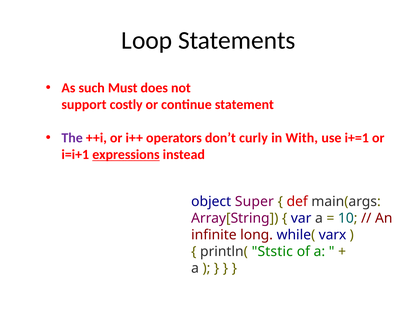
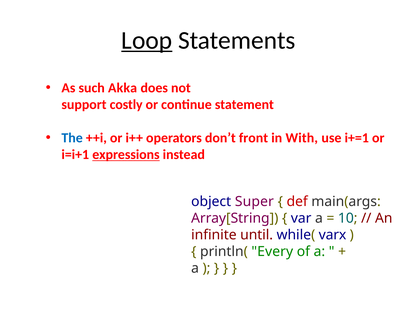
Loop underline: none -> present
Must: Must -> Akka
The colour: purple -> blue
curly: curly -> front
long: long -> until
Ststic: Ststic -> Every
